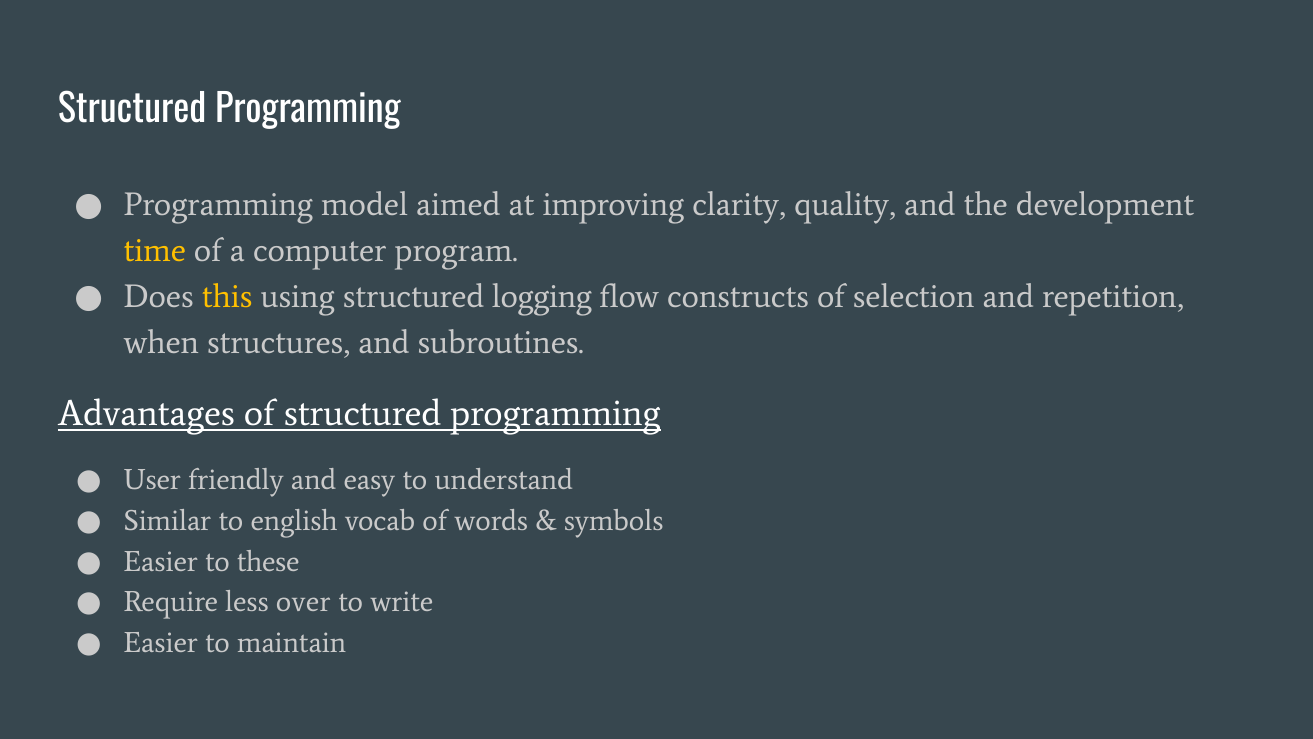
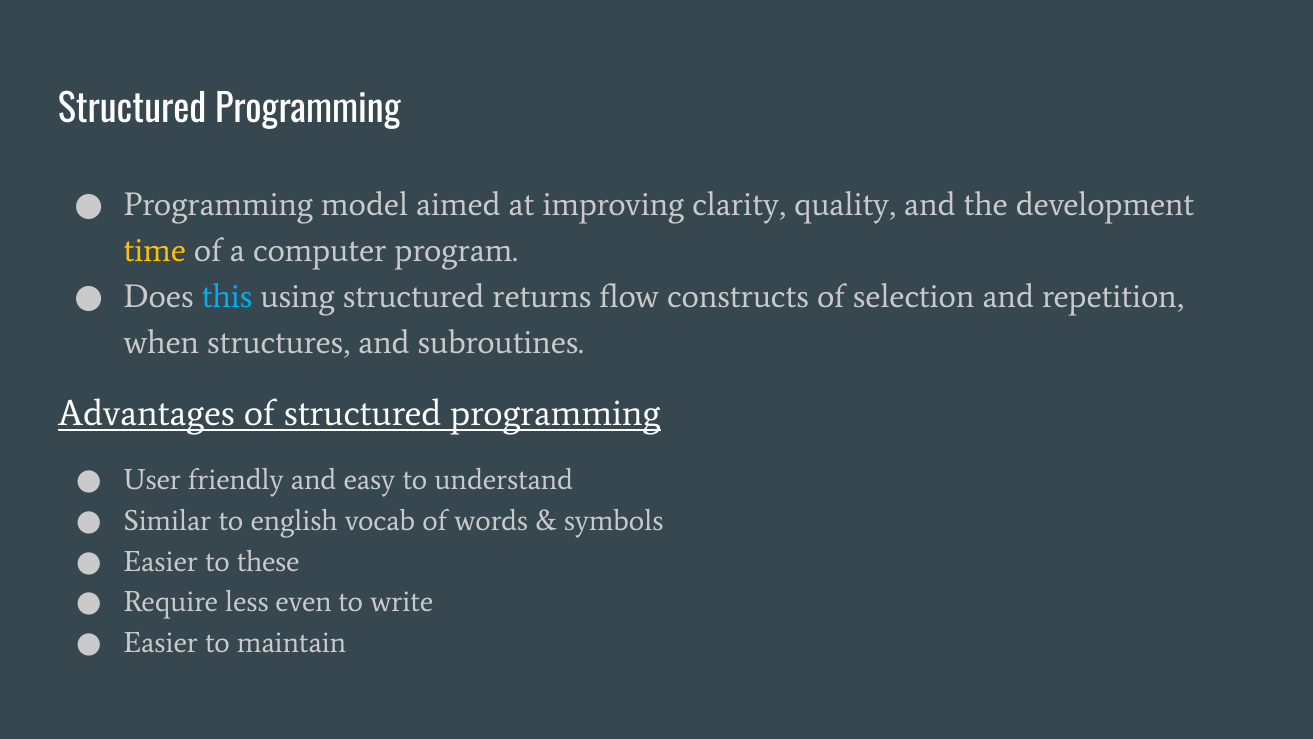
this colour: yellow -> light blue
logging: logging -> returns
over: over -> even
